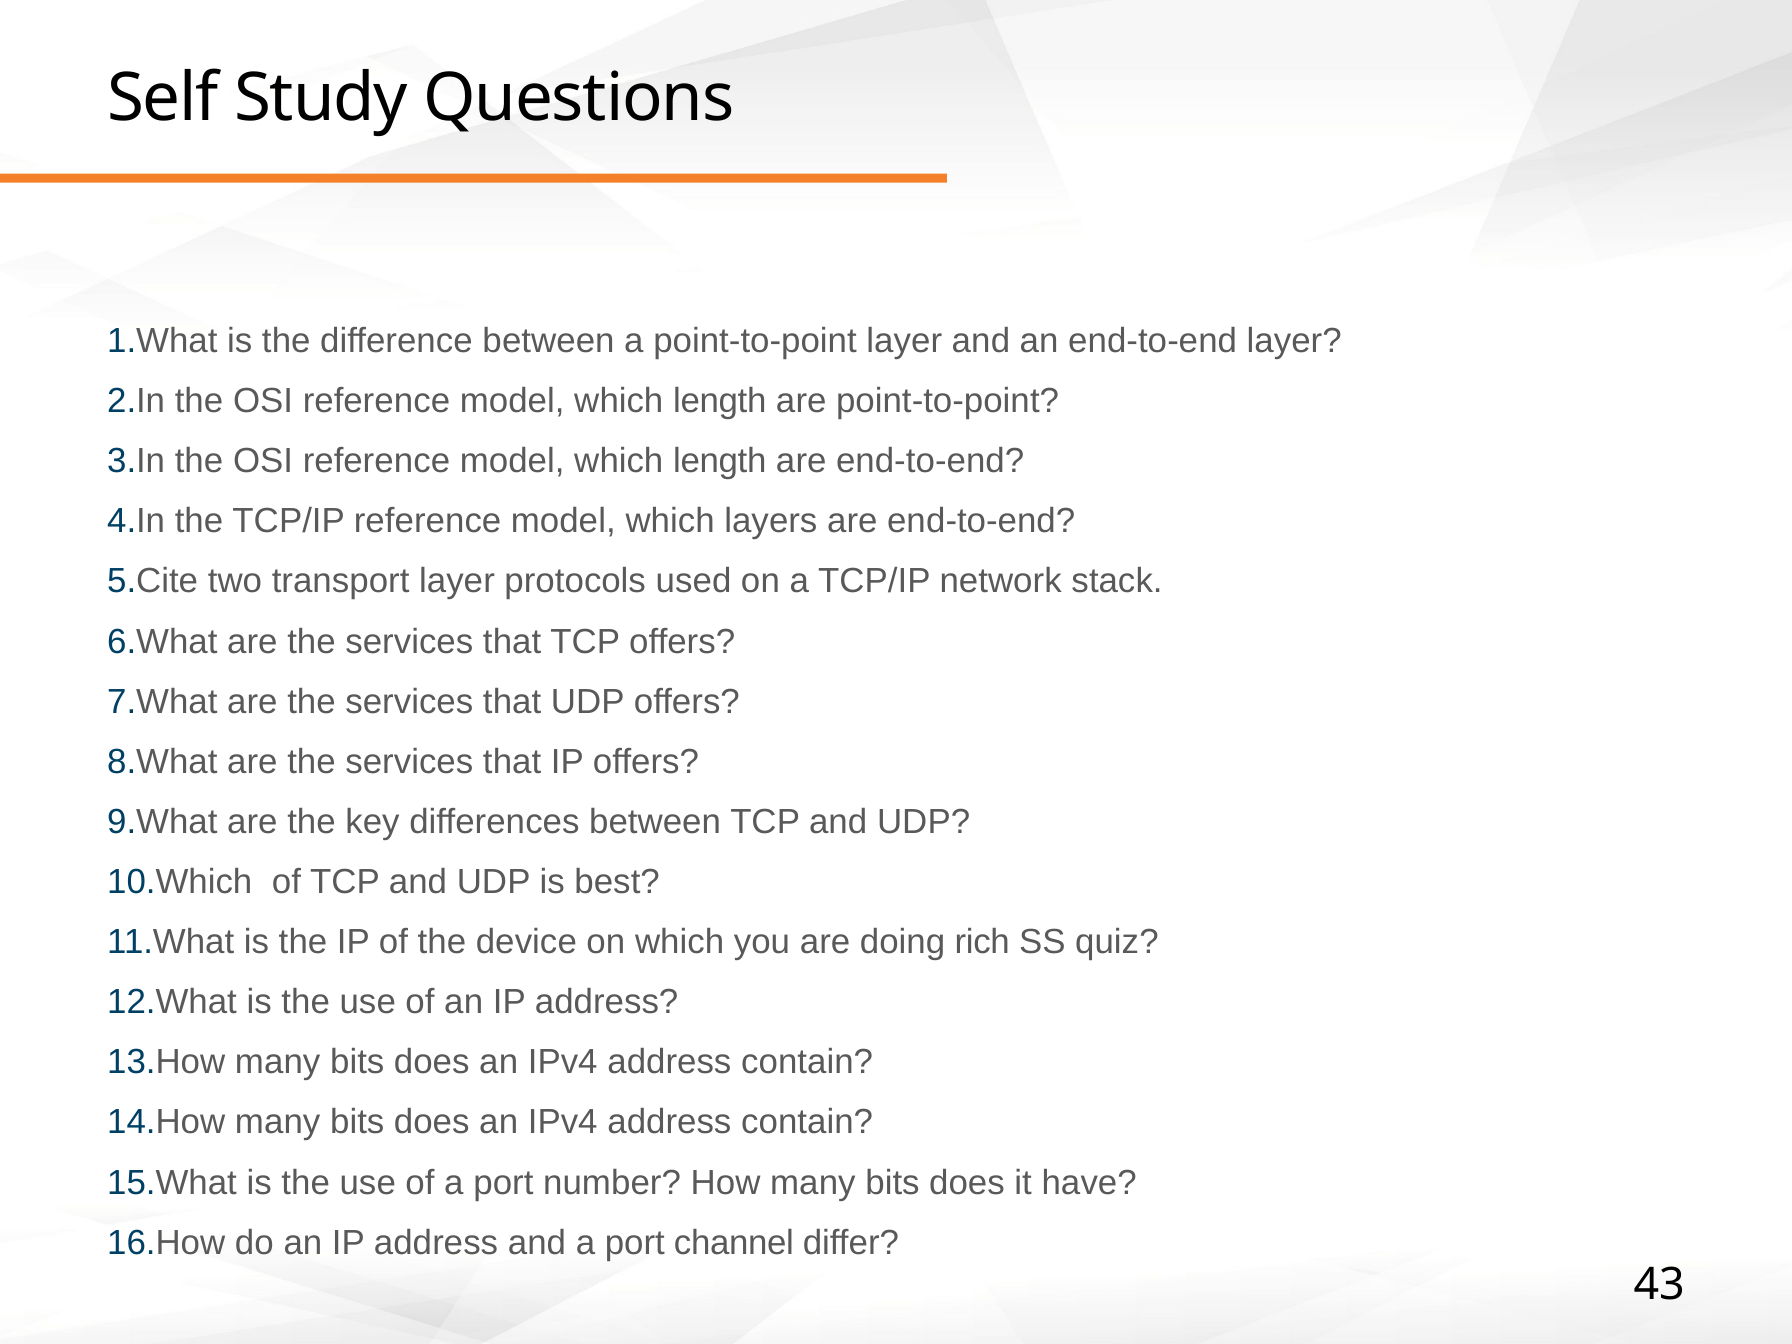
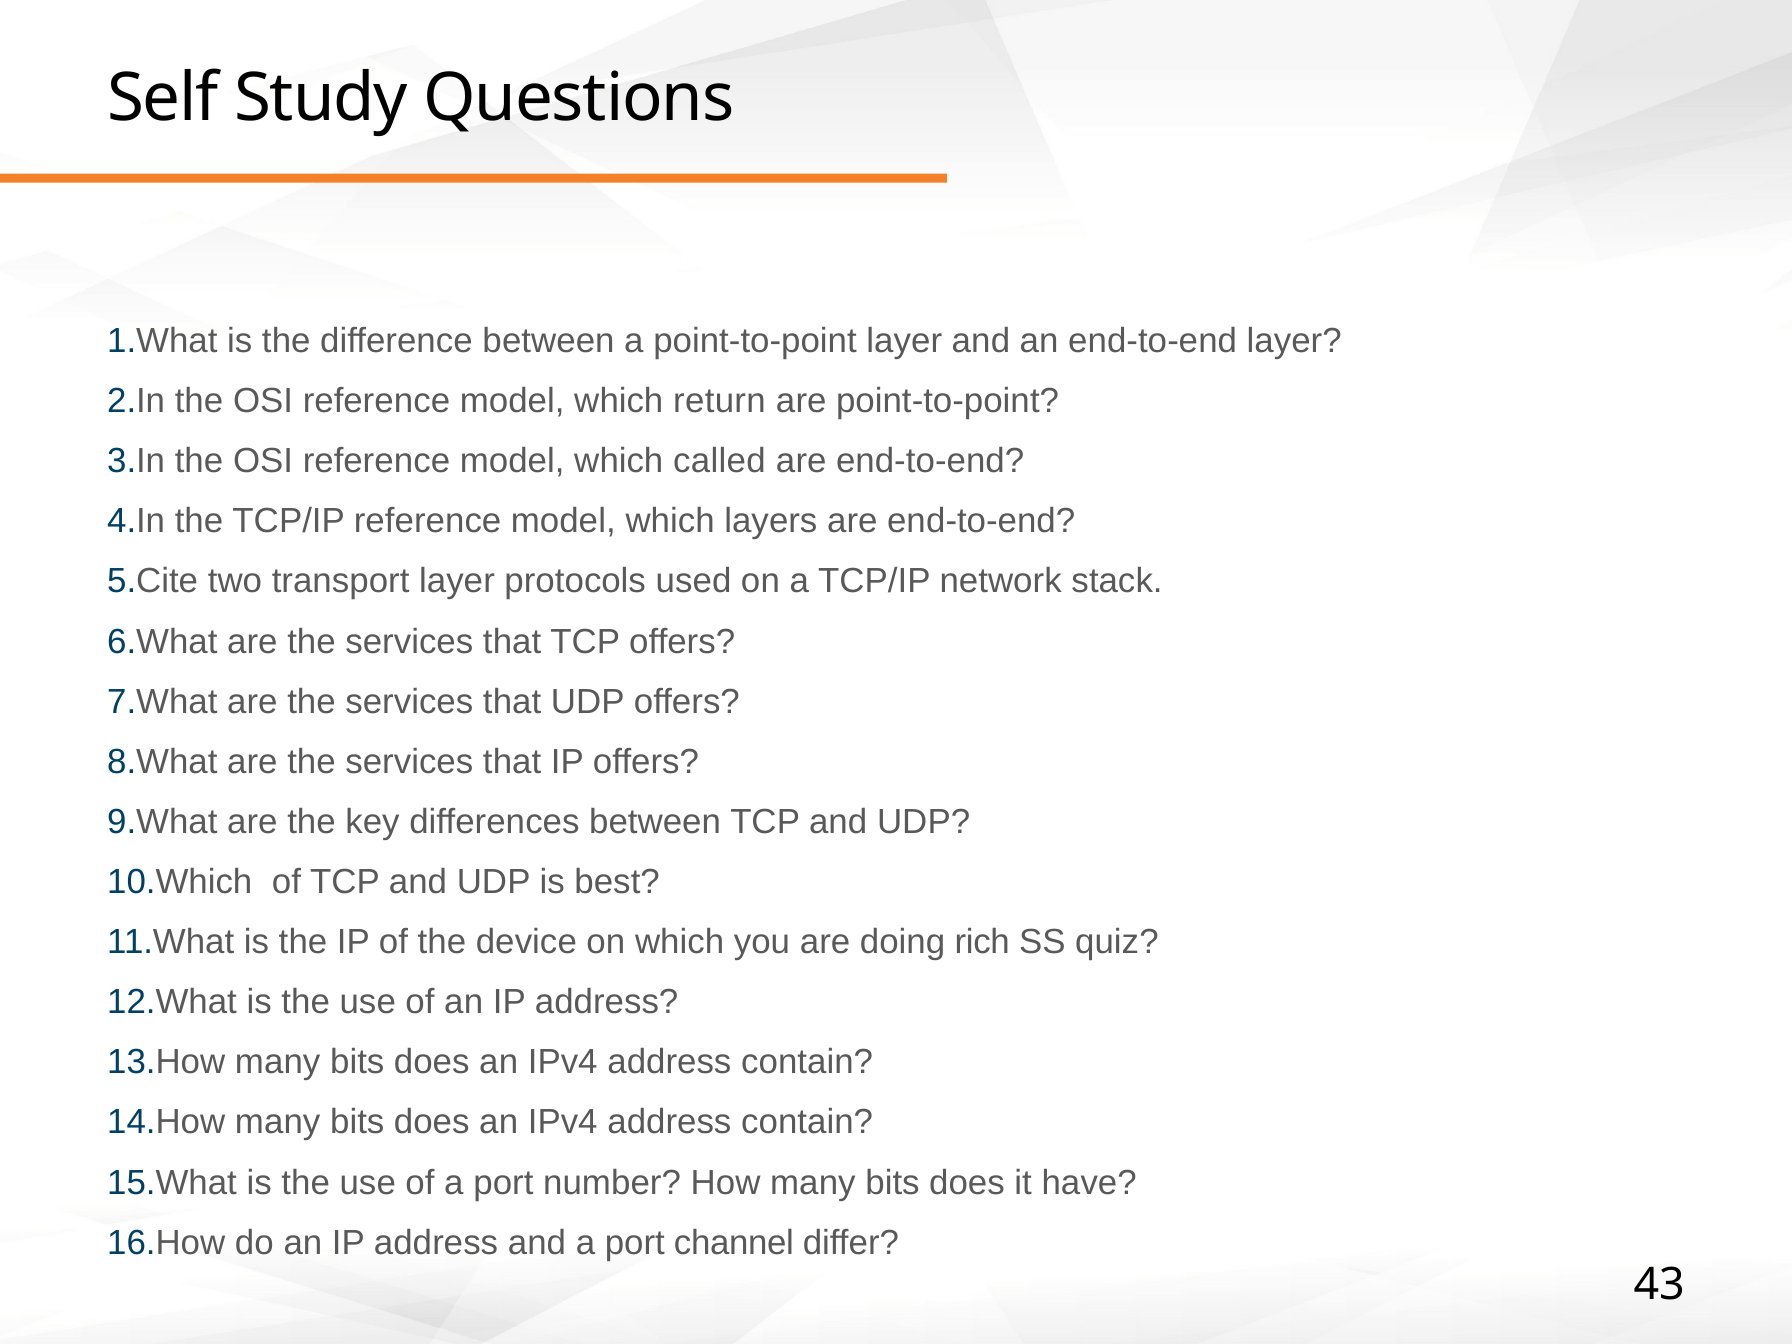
length at (720, 401): length -> return
length at (720, 461): length -> called
